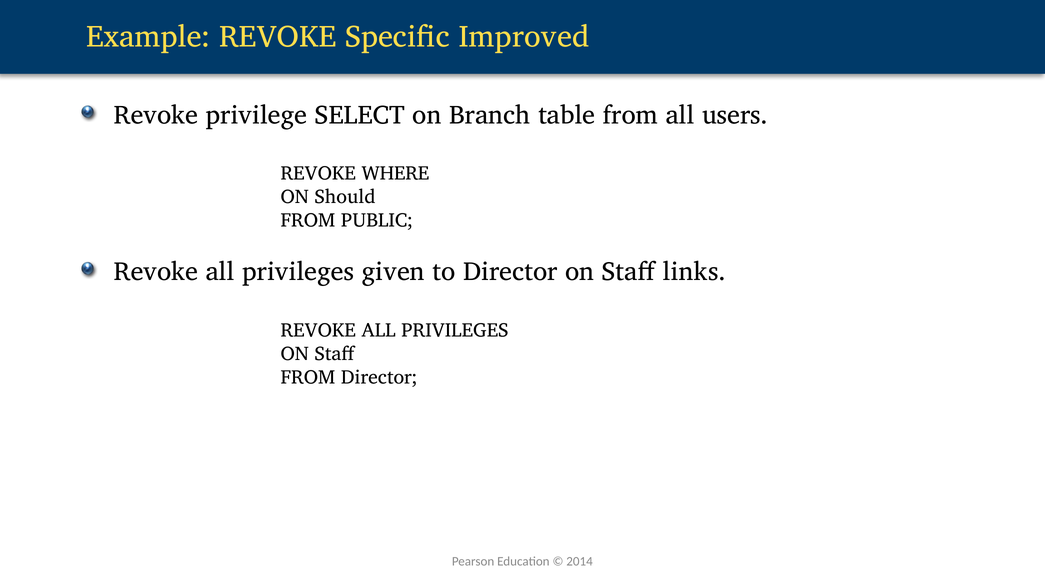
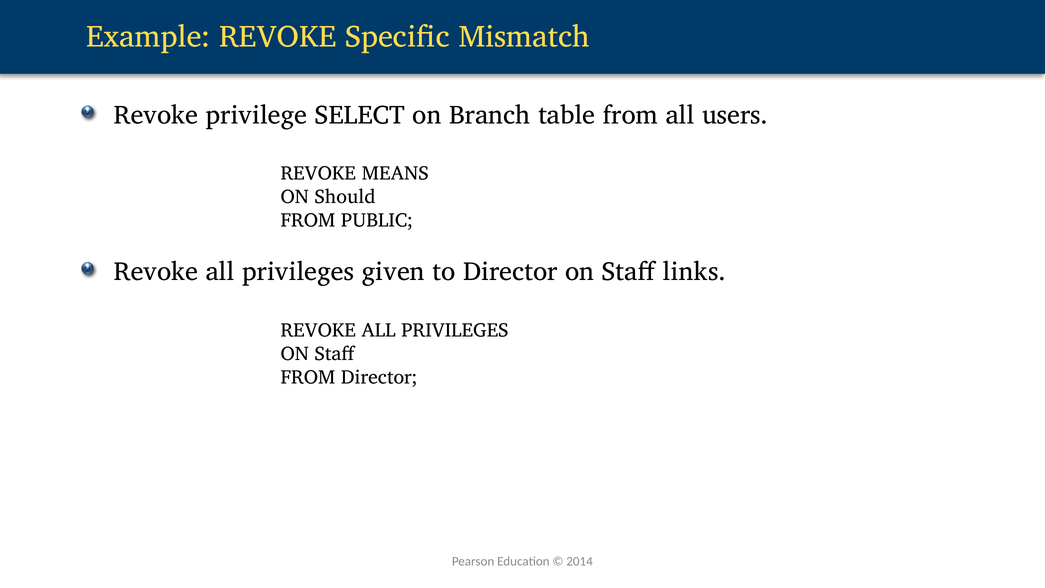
Improved: Improved -> Mismatch
WHERE: WHERE -> MEANS
